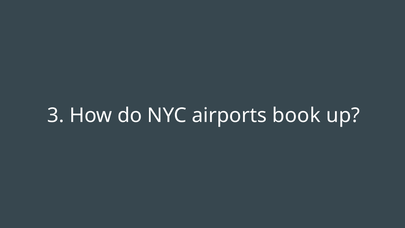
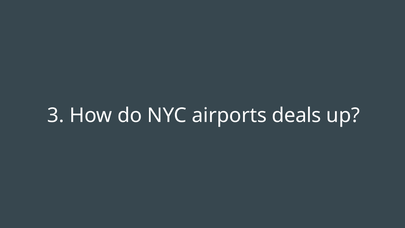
book: book -> deals
